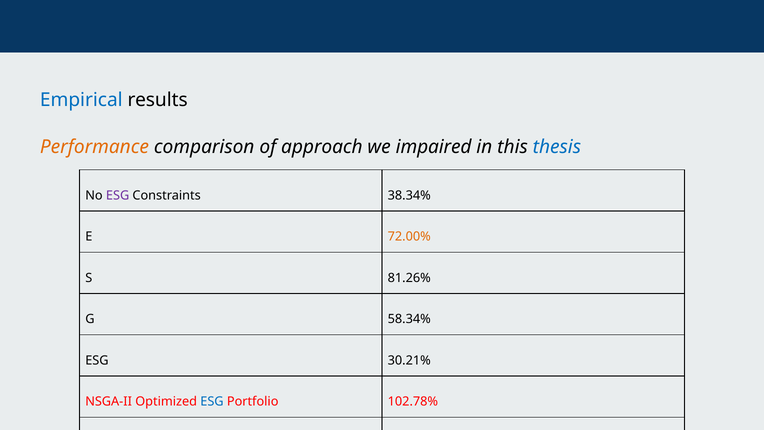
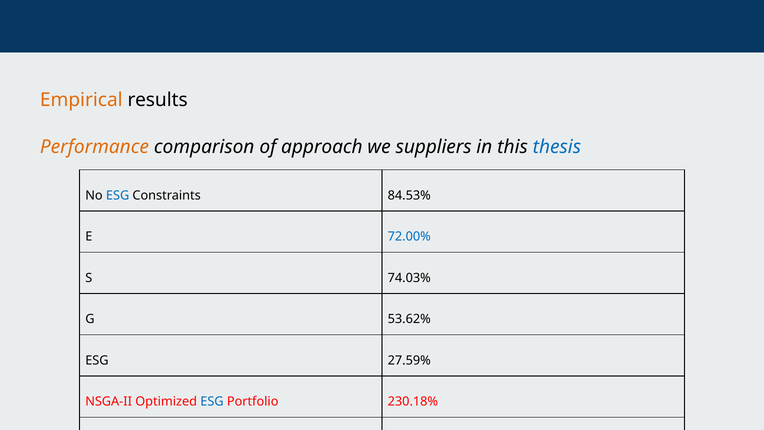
Empirical colour: blue -> orange
impaired: impaired -> suppliers
ESG at (118, 195) colour: purple -> blue
38.34%: 38.34% -> 84.53%
72.00% colour: orange -> blue
81.26%: 81.26% -> 74.03%
58.34%: 58.34% -> 53.62%
30.21%: 30.21% -> 27.59%
102.78%: 102.78% -> 230.18%
